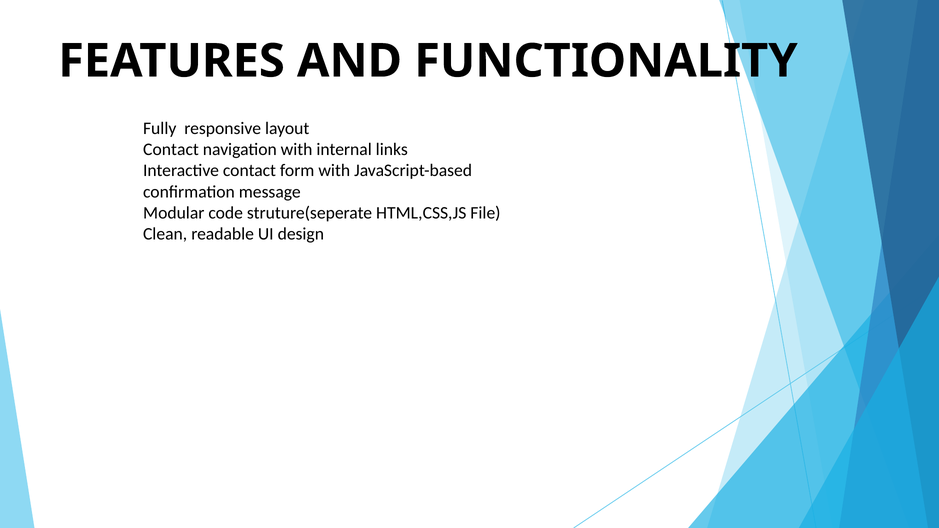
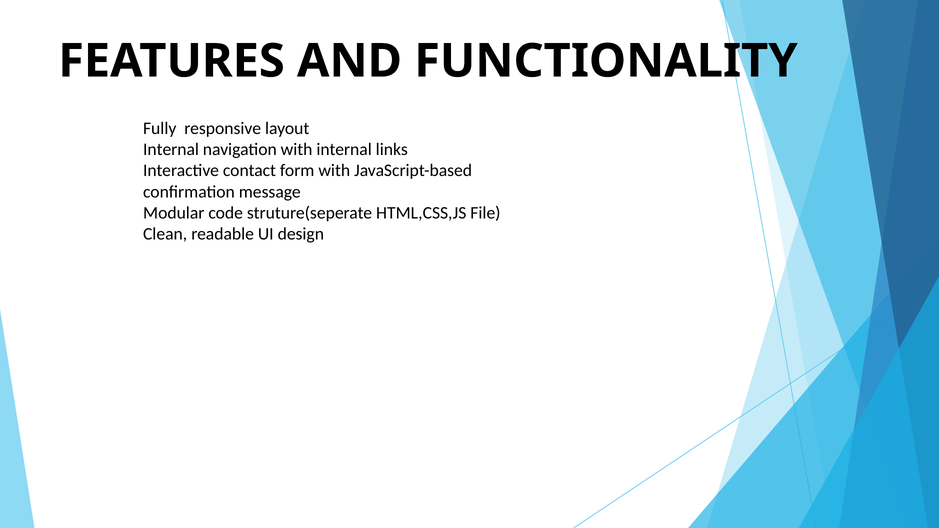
Contact at (171, 150): Contact -> Internal
